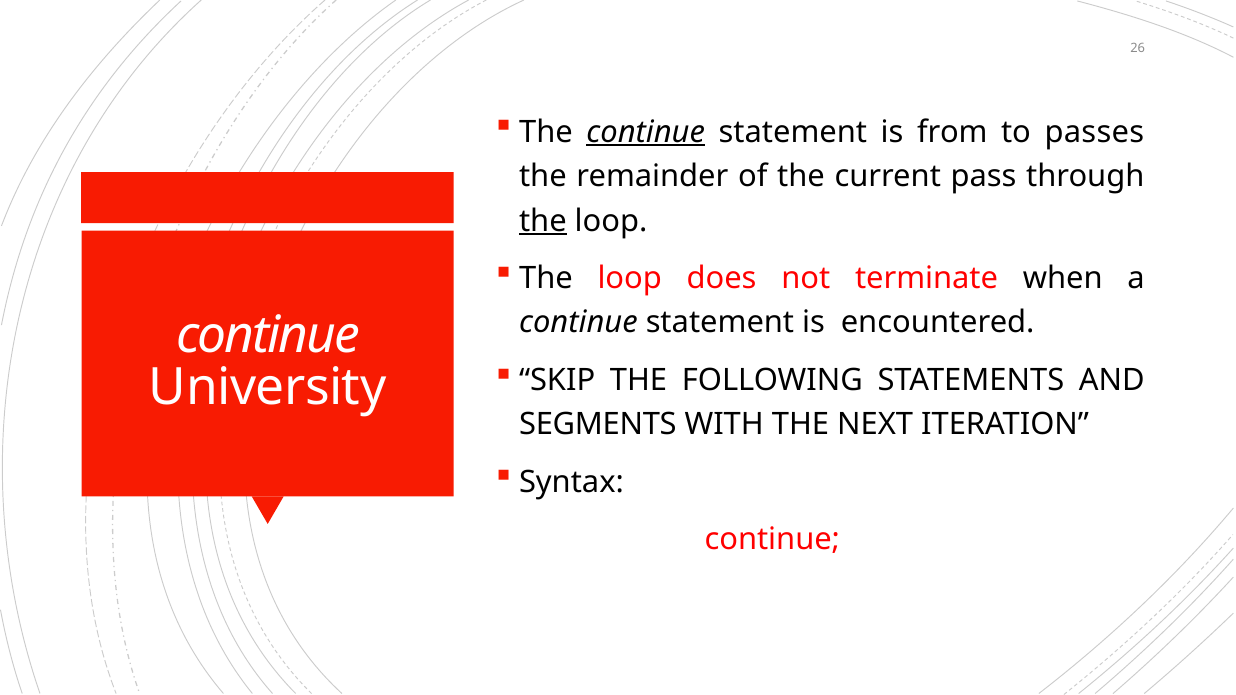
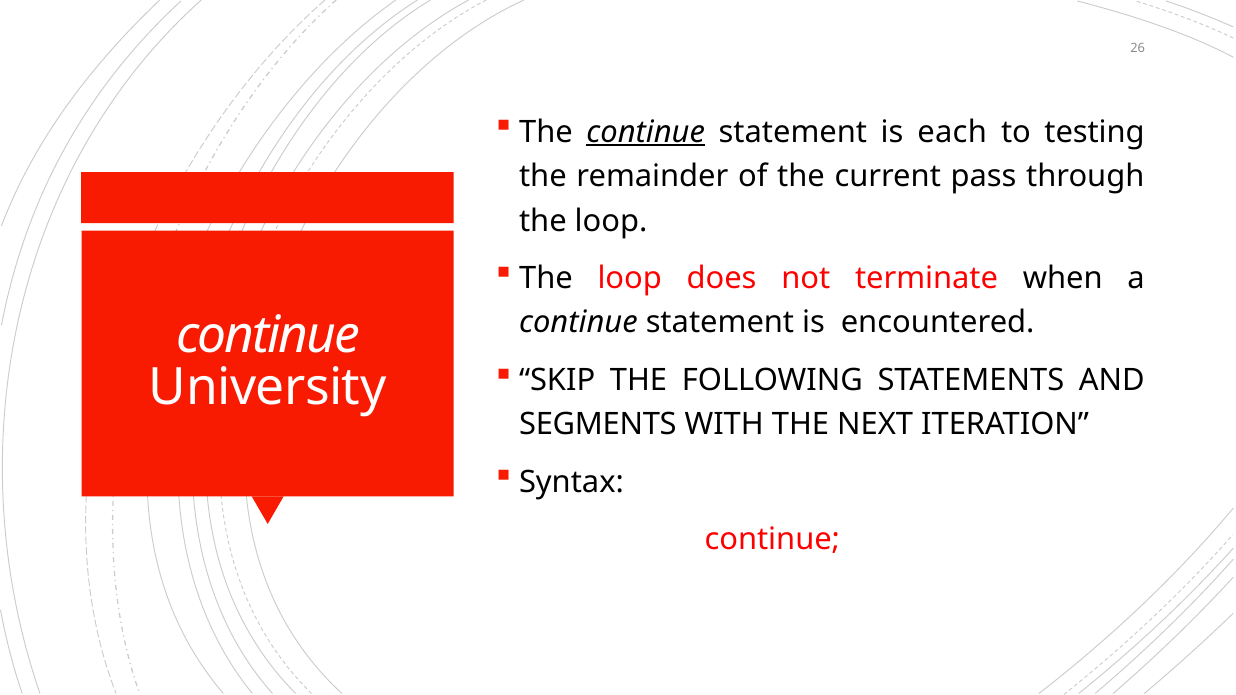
from: from -> each
passes: passes -> testing
the at (543, 221) underline: present -> none
